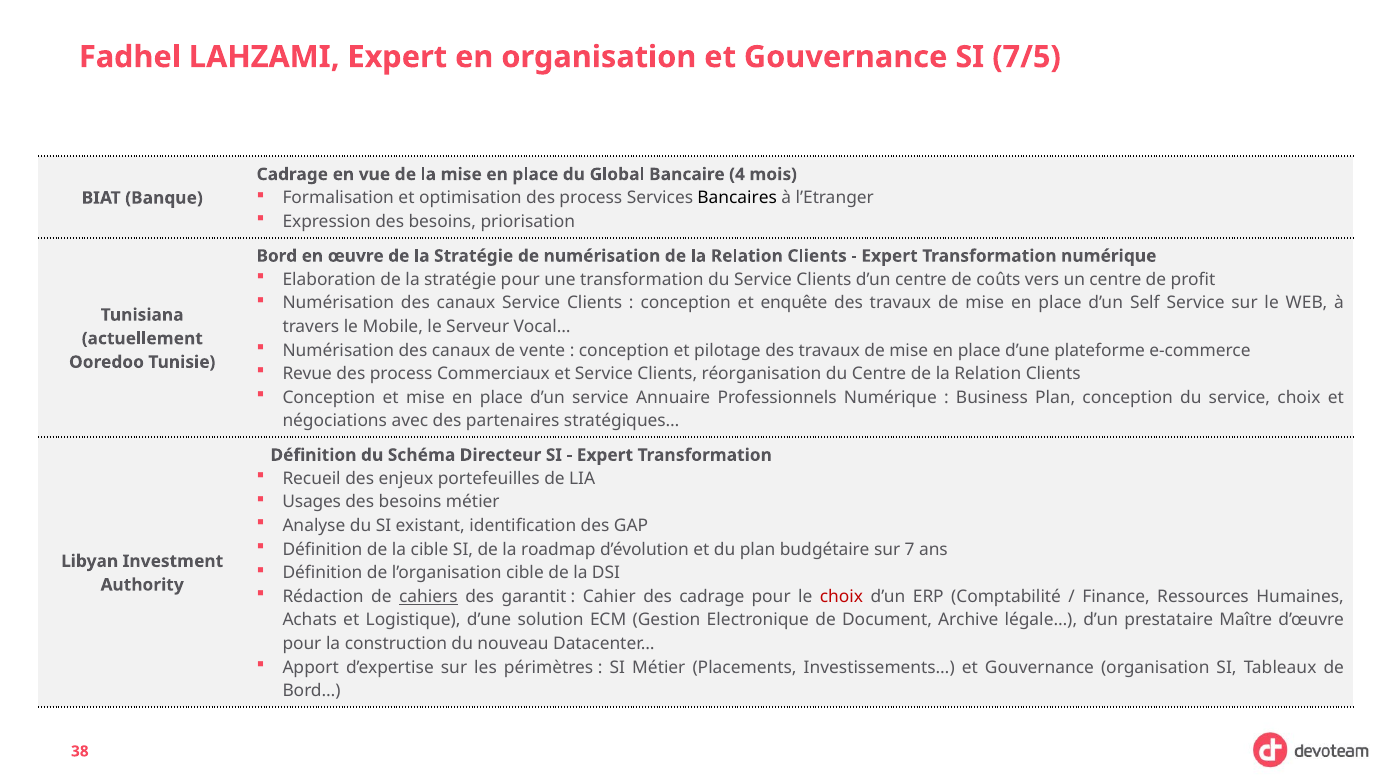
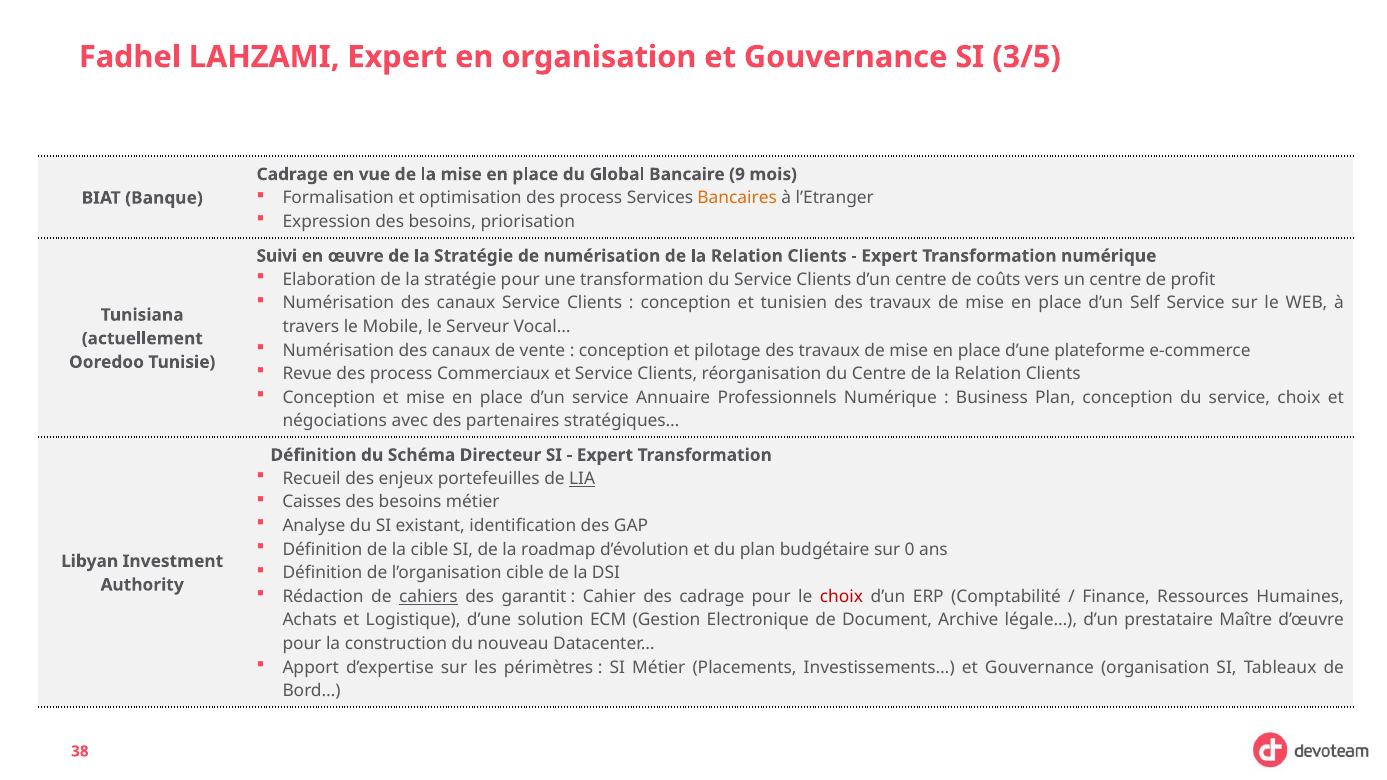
7/5: 7/5 -> 3/5
4: 4 -> 9
Bancaires colour: black -> orange
Bord: Bord -> Suivi
enquête: enquête -> tunisien
LIA underline: none -> present
Usages: Usages -> Caisses
7: 7 -> 0
